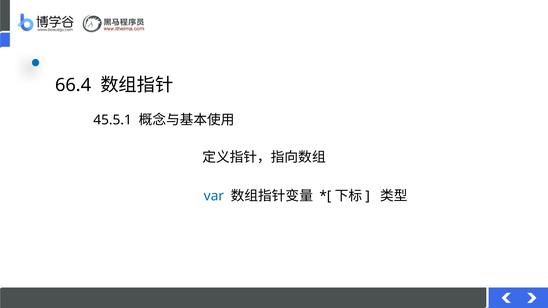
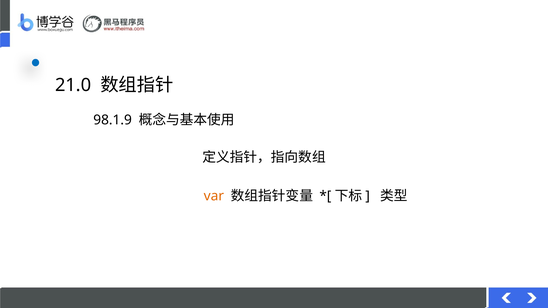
66.4: 66.4 -> 21.0
45.5.1: 45.5.1 -> 98.1.9
var colour: blue -> orange
